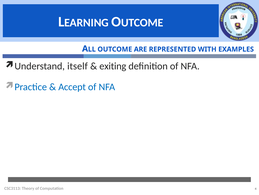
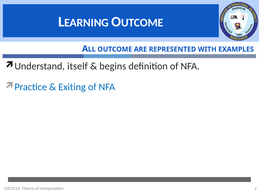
exiting: exiting -> begins
Accept: Accept -> Exiting
